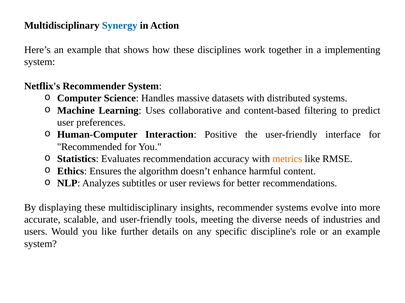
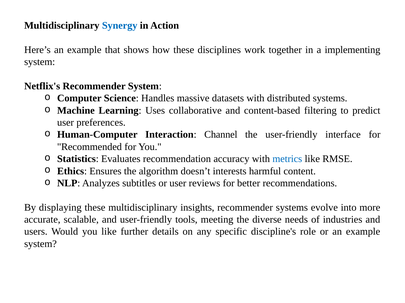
Positive: Positive -> Channel
metrics colour: orange -> blue
enhance: enhance -> interests
